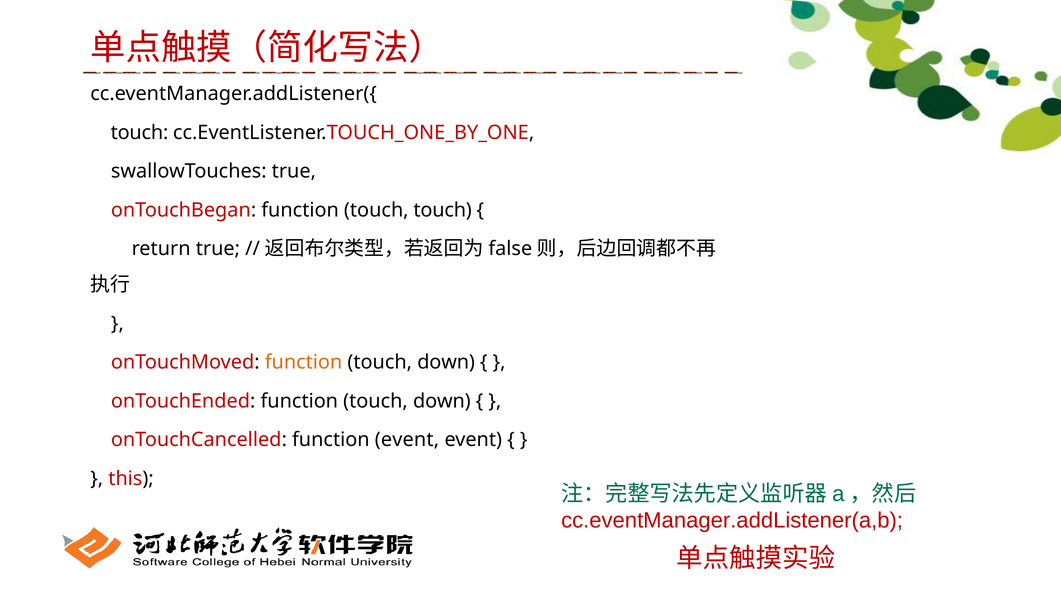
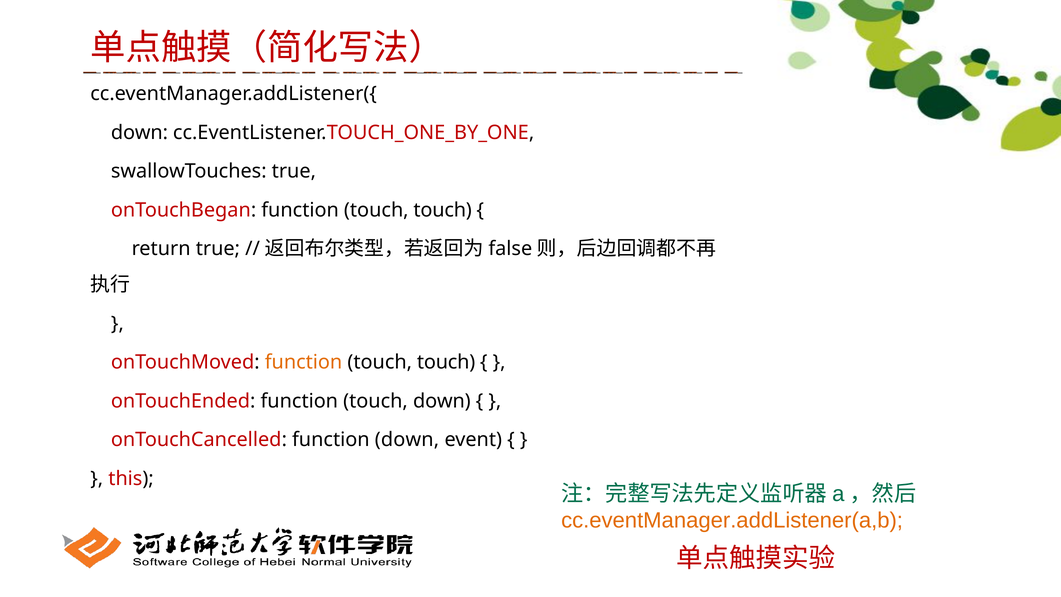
touch at (140, 132): touch -> down
down at (446, 362): down -> touch
function event: event -> down
cc.eventManager.addListener(a,b colour: red -> orange
